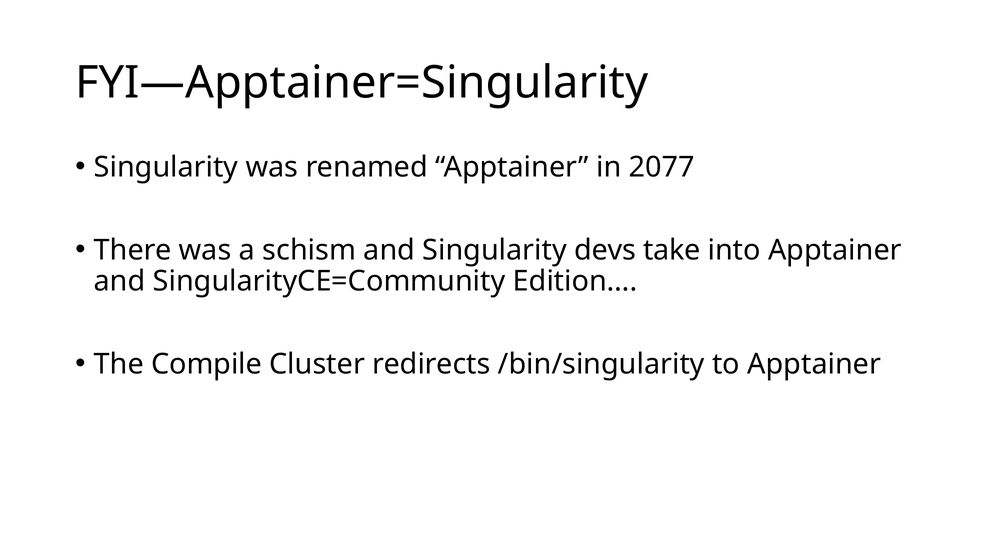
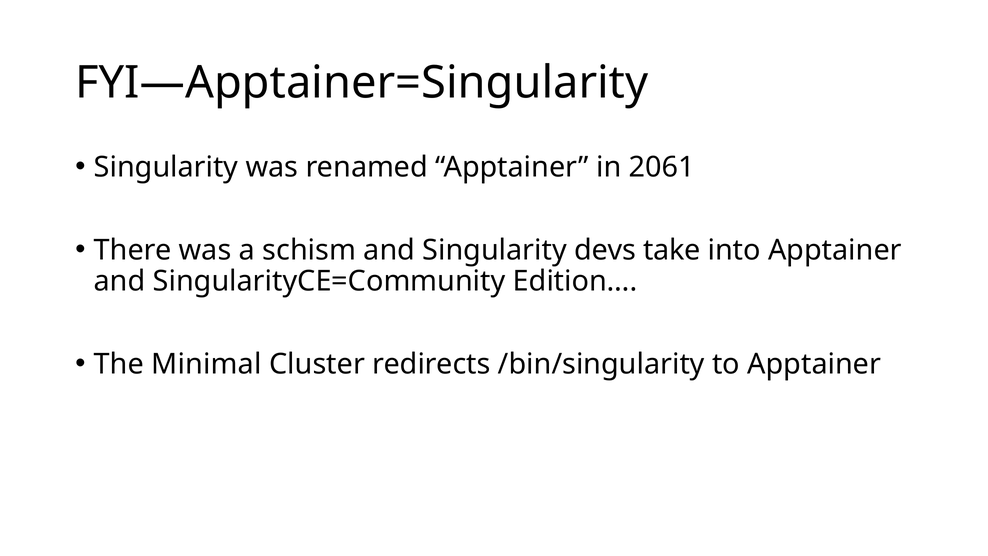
2077: 2077 -> 2061
Compile: Compile -> Minimal
